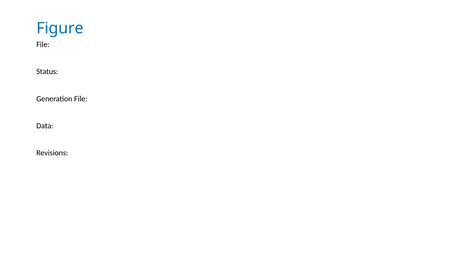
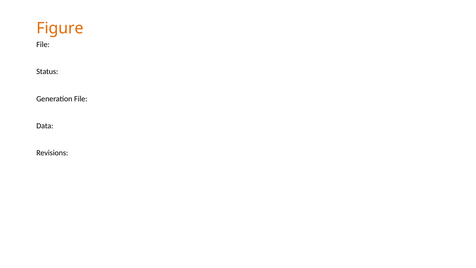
Figure colour: blue -> orange
